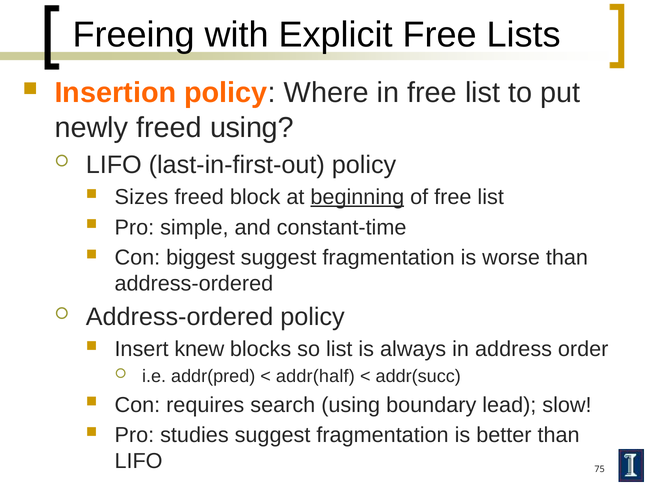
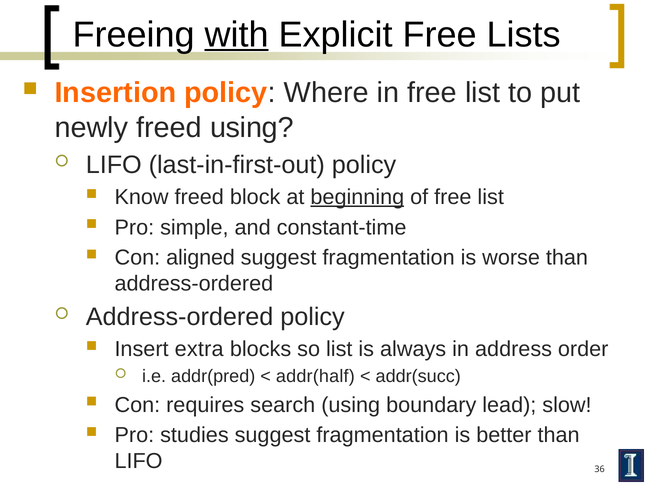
with underline: none -> present
Sizes: Sizes -> Know
biggest: biggest -> aligned
knew: knew -> extra
75: 75 -> 36
